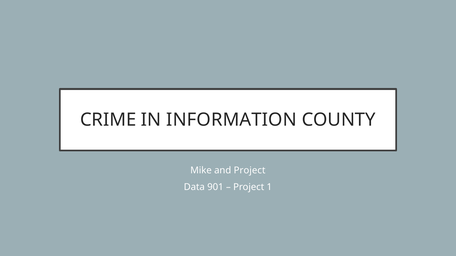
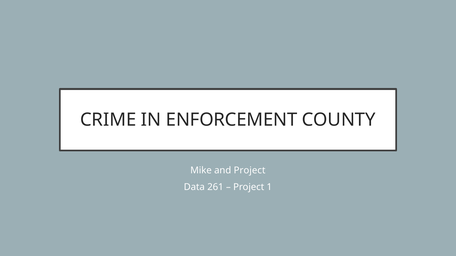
INFORMATION: INFORMATION -> ENFORCEMENT
901: 901 -> 261
